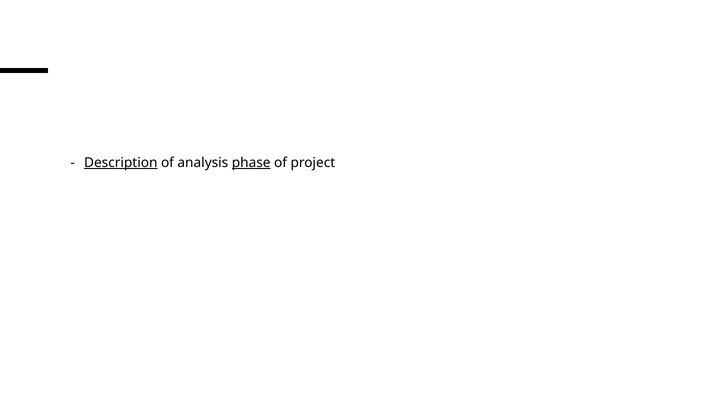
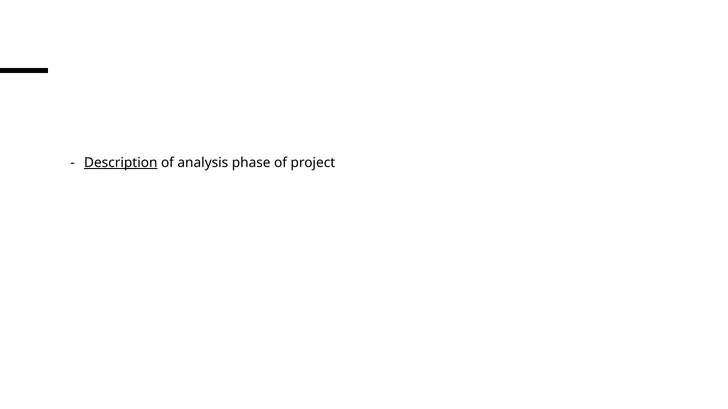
phase underline: present -> none
